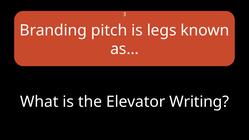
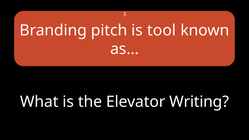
legs: legs -> tool
